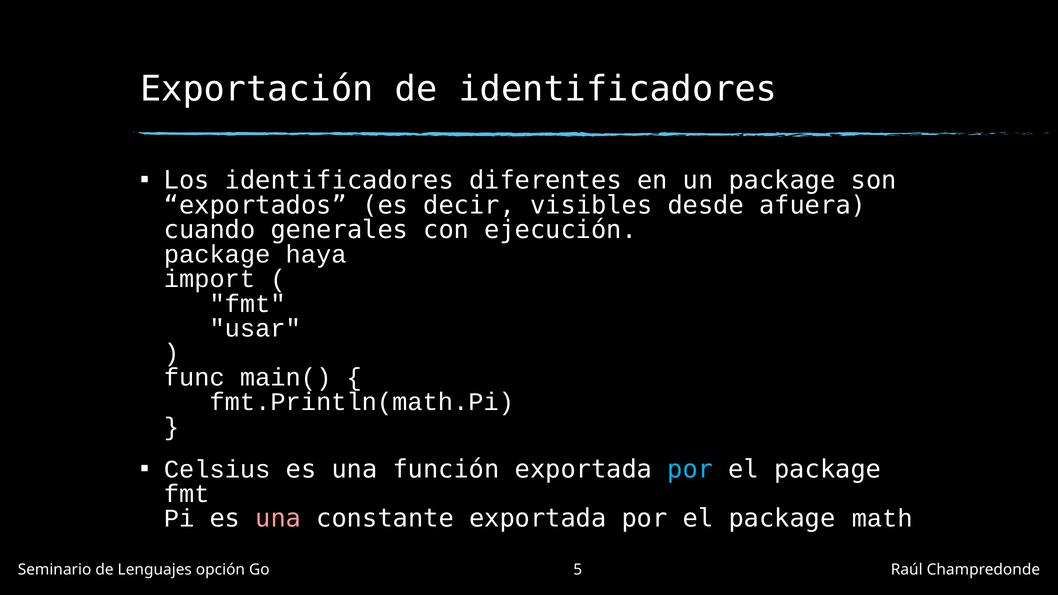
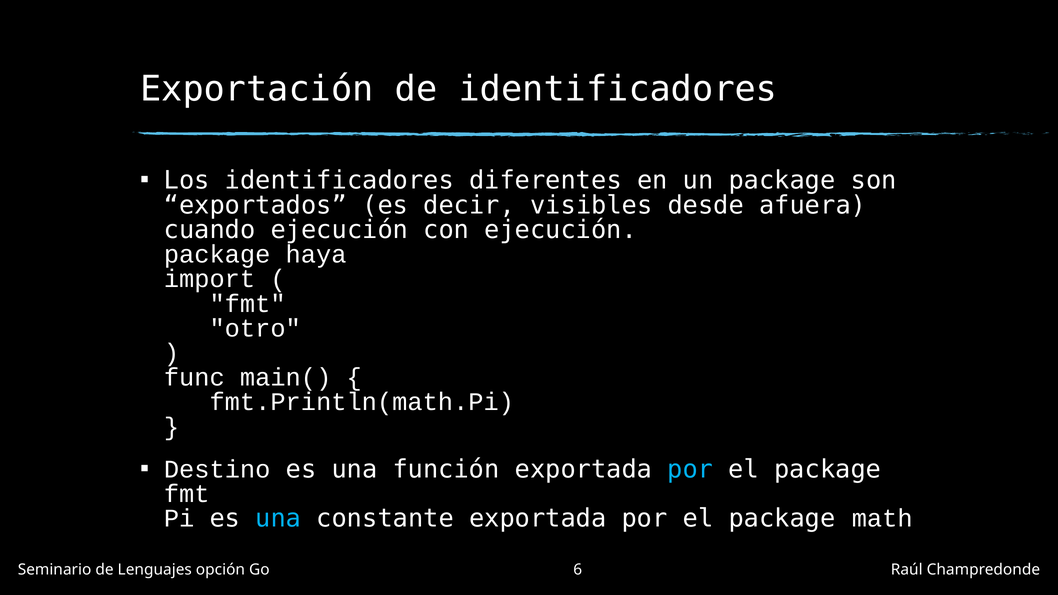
cuando generales: generales -> ejecución
usar: usar -> otro
Celsius: Celsius -> Destino
una at (278, 519) colour: pink -> light blue
5: 5 -> 6
